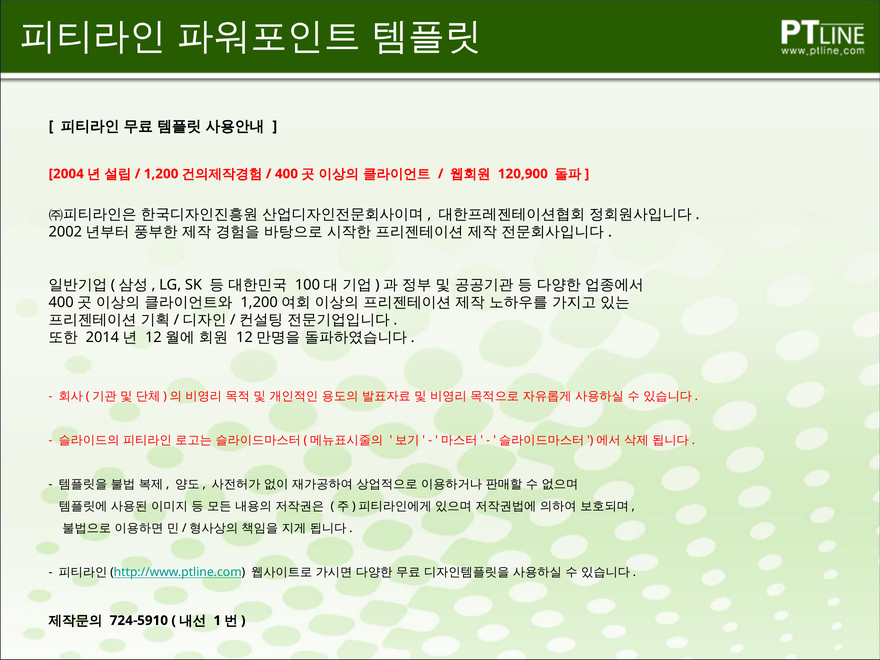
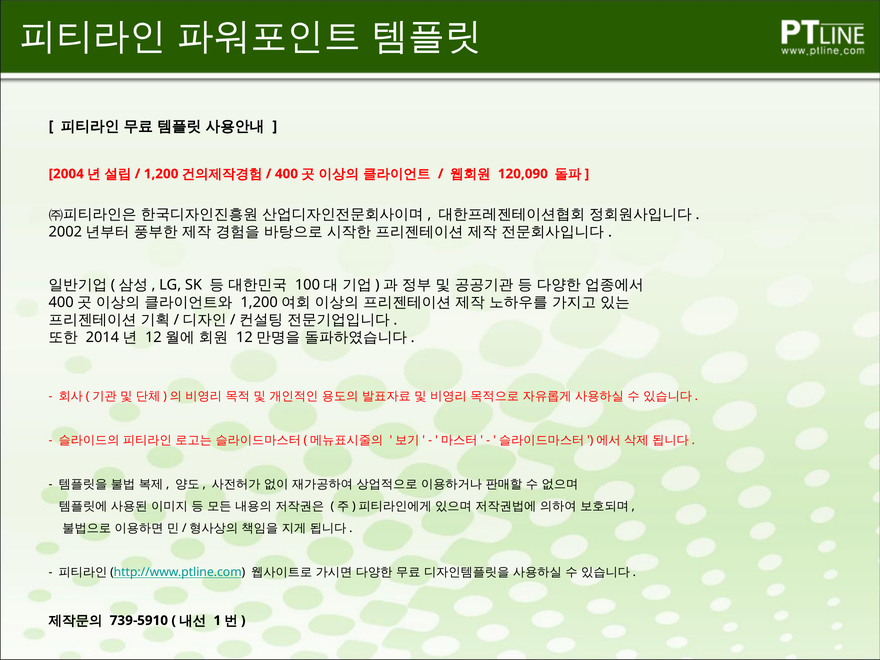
120,900: 120,900 -> 120,090
724-5910: 724-5910 -> 739-5910
